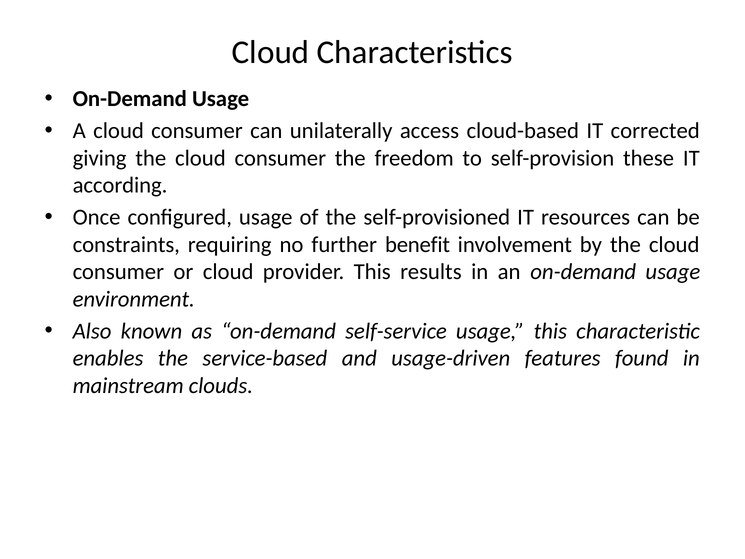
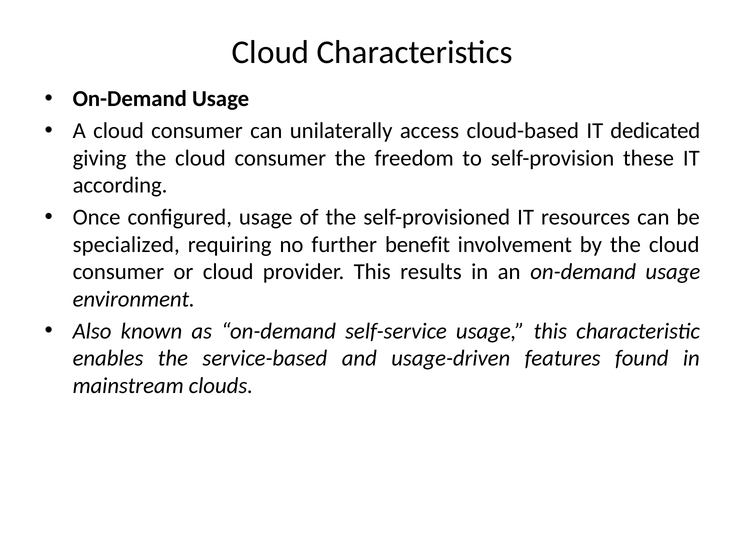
corrected: corrected -> dedicated
constraints: constraints -> specialized
